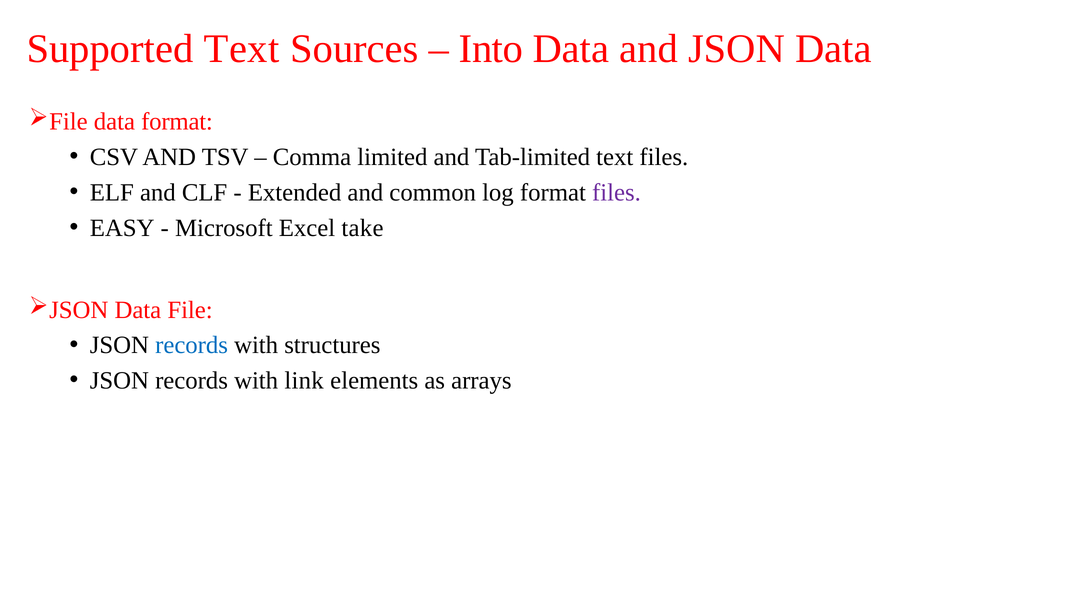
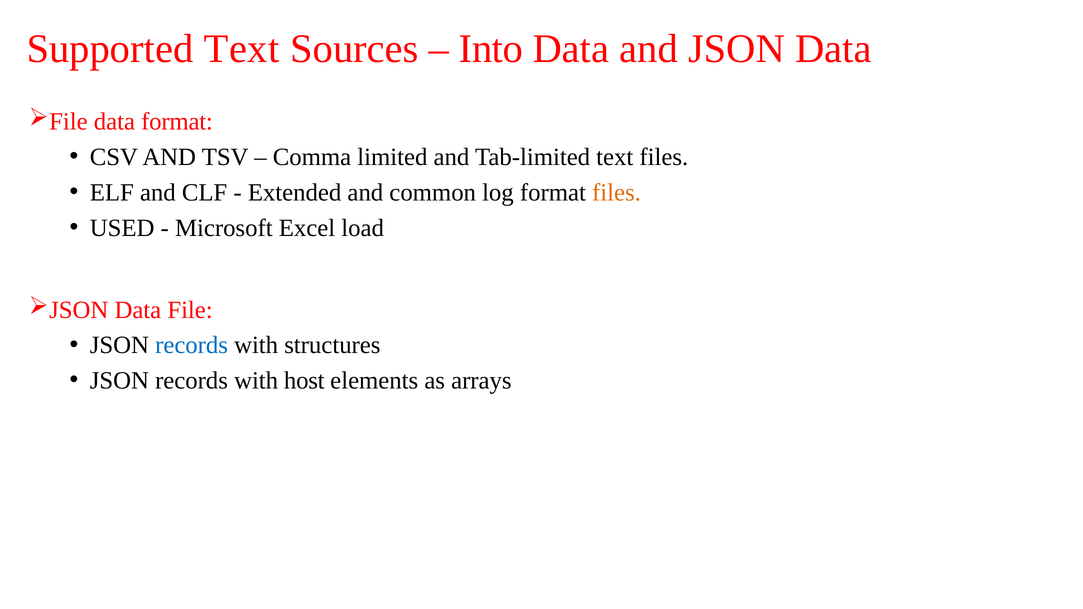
files at (616, 193) colour: purple -> orange
EASY: EASY -> USED
take: take -> load
link: link -> host
